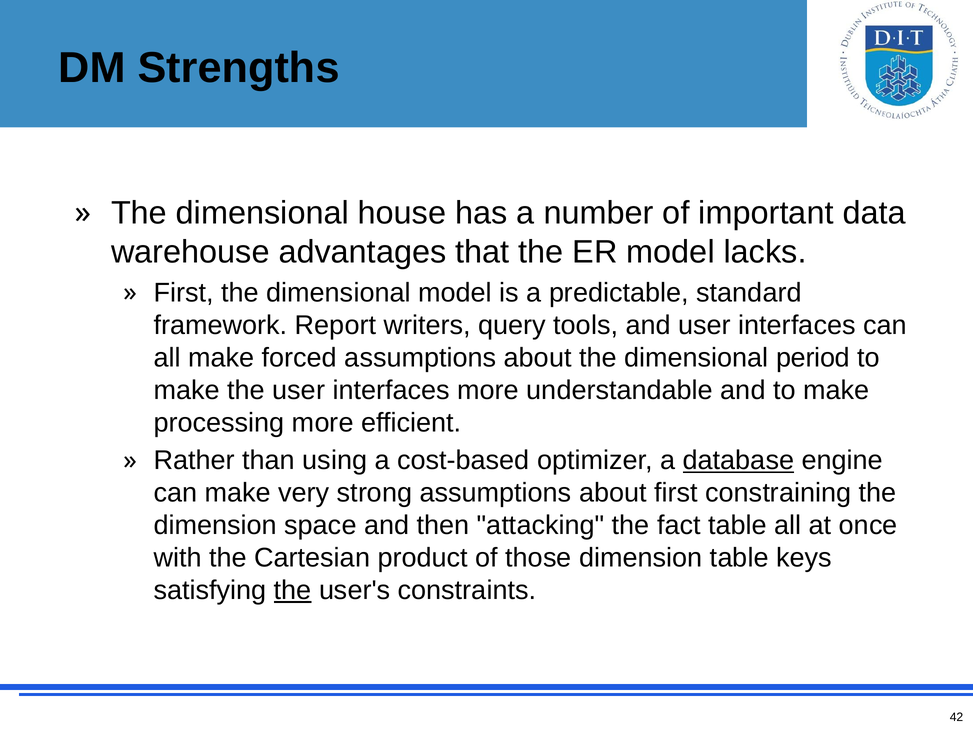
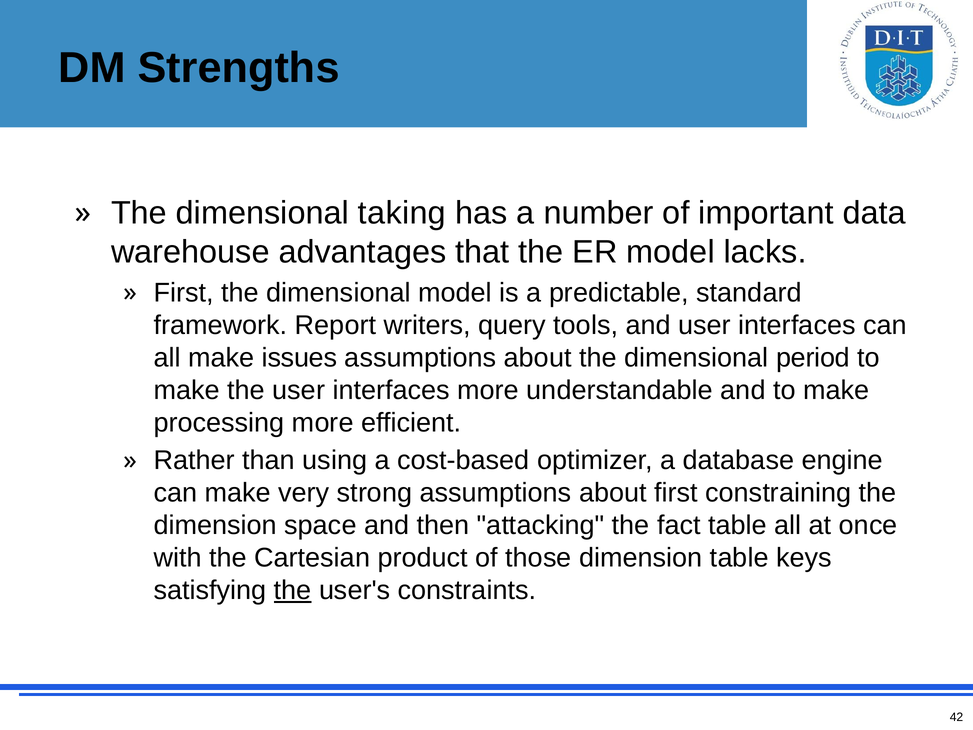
house: house -> taking
forced: forced -> issues
database underline: present -> none
